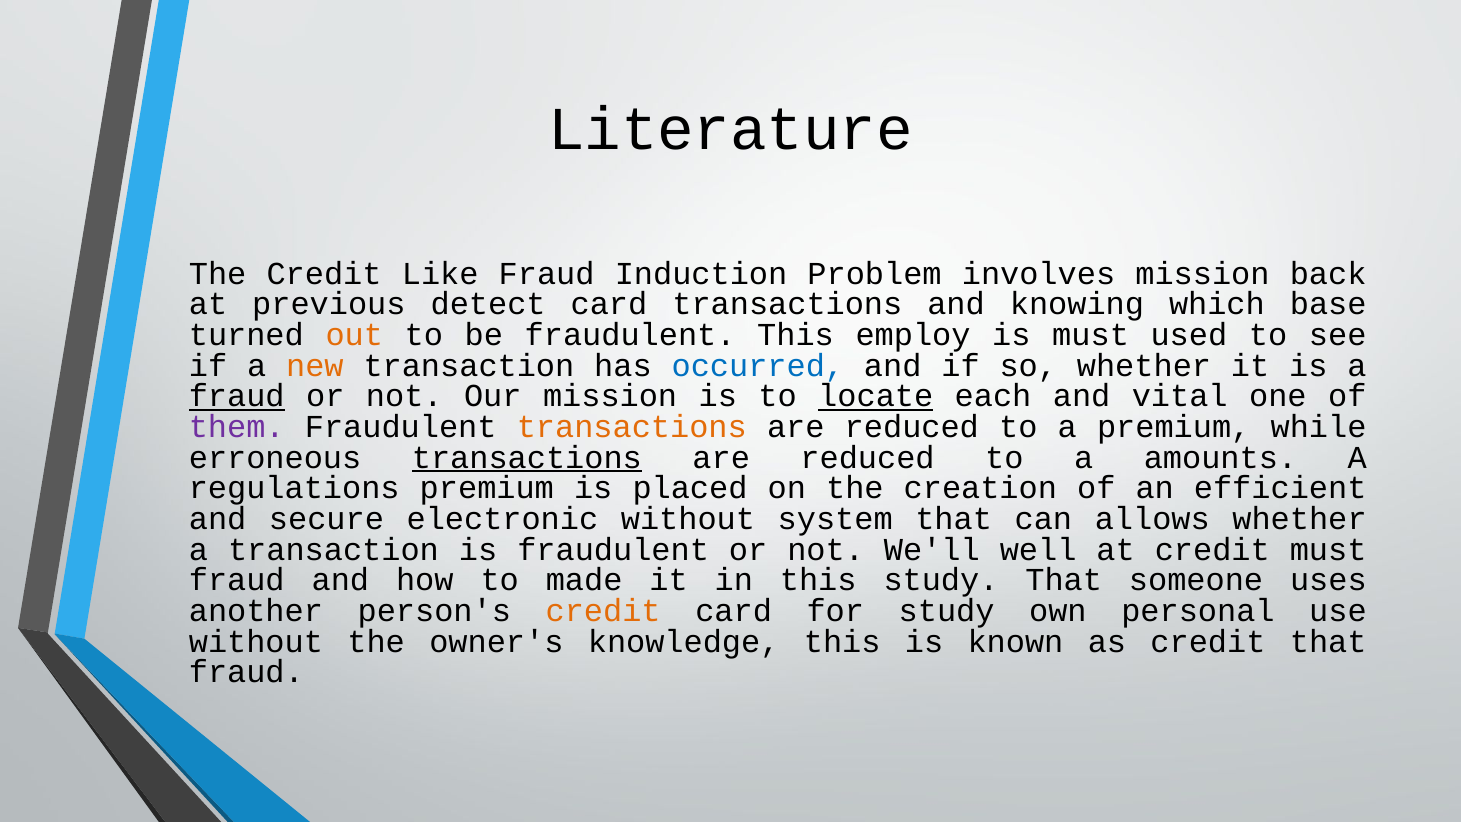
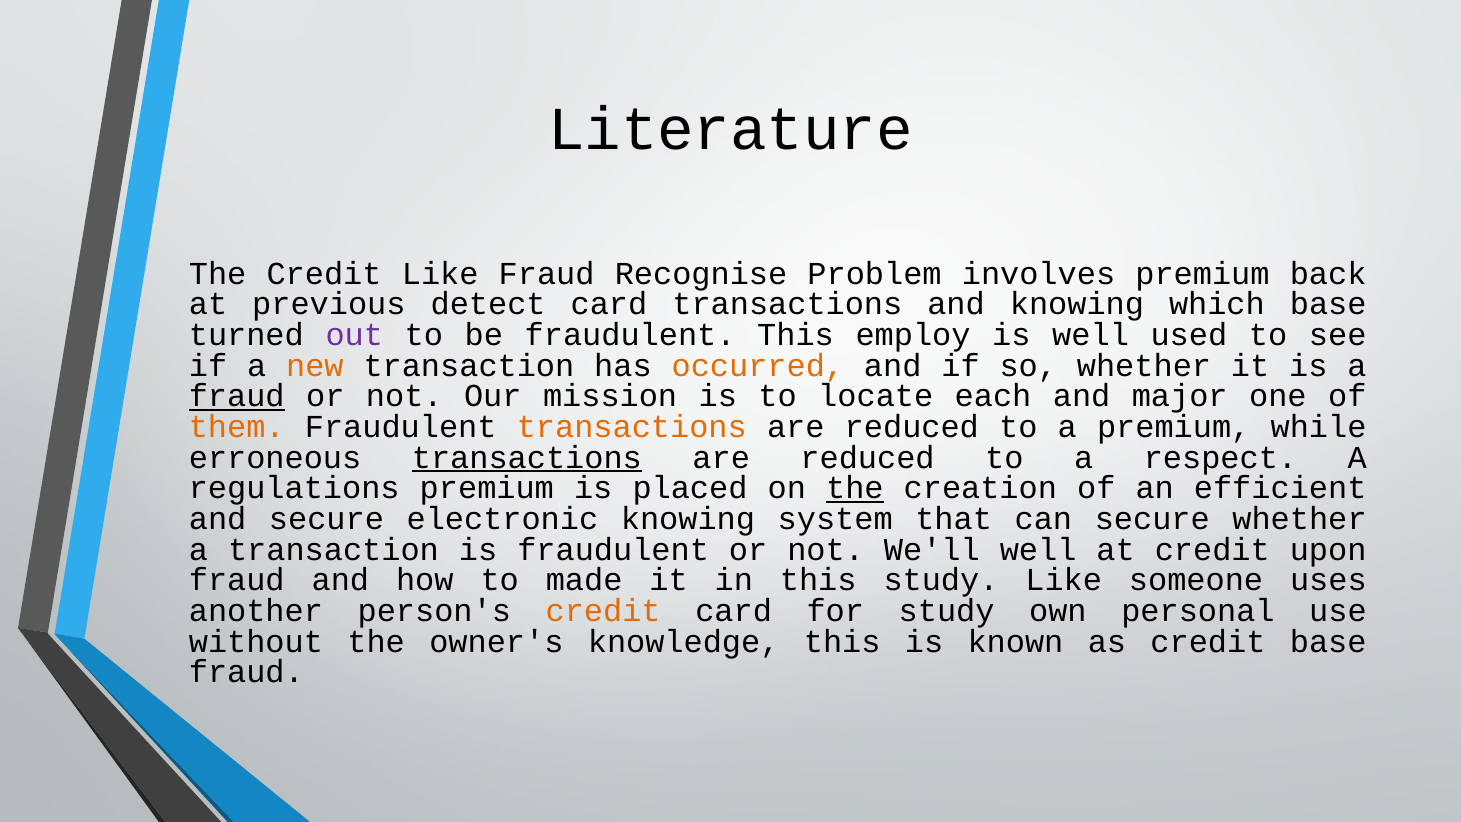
Induction: Induction -> Recognise
involves mission: mission -> premium
out colour: orange -> purple
is must: must -> well
occurred colour: blue -> orange
locate underline: present -> none
vital: vital -> major
them colour: purple -> orange
amounts: amounts -> respect
the at (855, 488) underline: none -> present
electronic without: without -> knowing
can allows: allows -> secure
credit must: must -> upon
study That: That -> Like
credit that: that -> base
